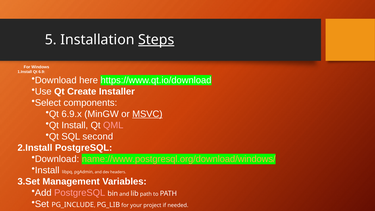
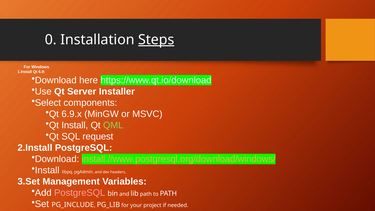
5: 5 -> 0
Create: Create -> Server
MSVC underline: present -> none
QML colour: pink -> light green
second: second -> request
name://www.postgresql.org/download/windows/: name://www.postgresql.org/download/windows/ -> install://www.postgresql.org/download/windows/
